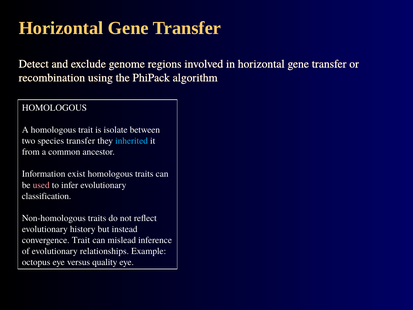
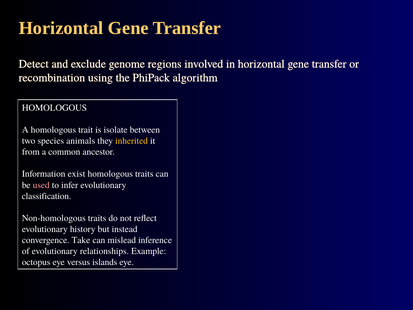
species transfer: transfer -> animals
inherited colour: light blue -> yellow
convergence Trait: Trait -> Take
quality: quality -> islands
